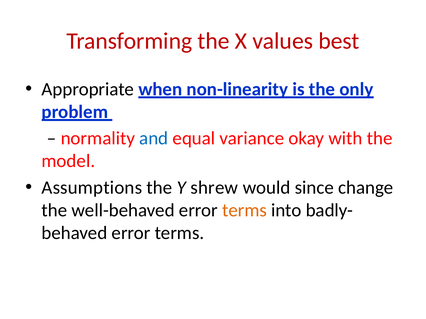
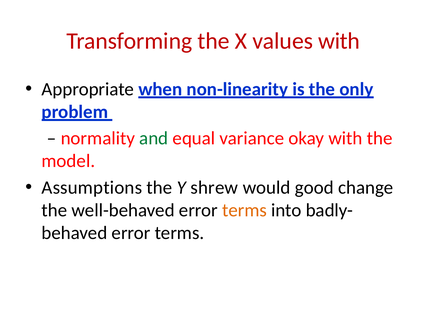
values best: best -> with
and colour: blue -> green
since: since -> good
